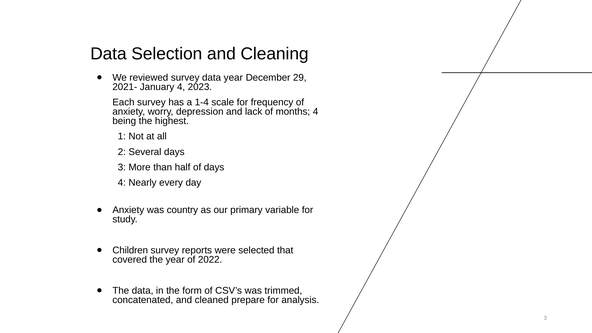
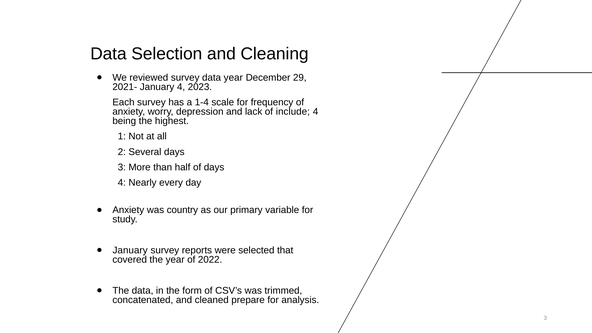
months: months -> include
Children at (130, 250): Children -> January
